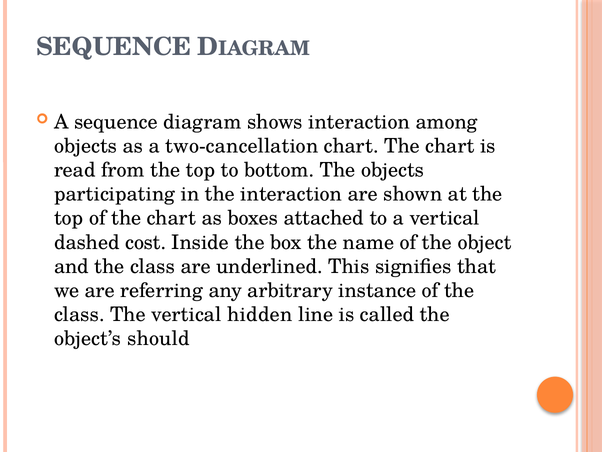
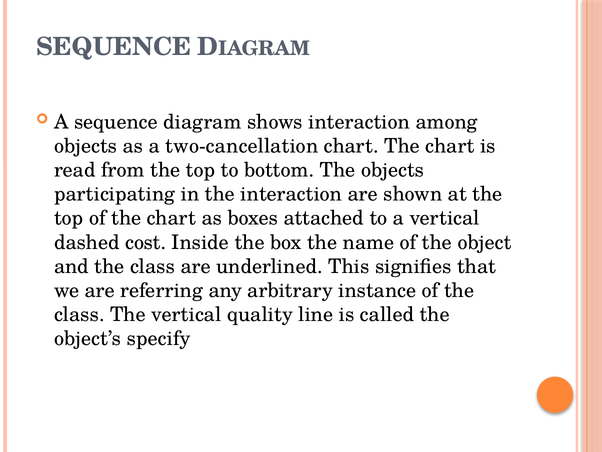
hidden: hidden -> quality
should: should -> specify
